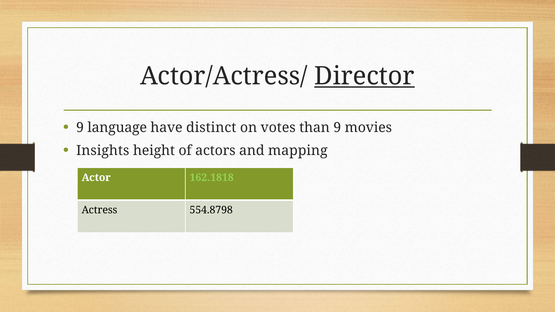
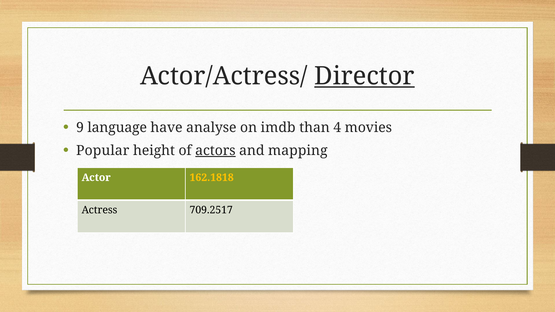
distinct: distinct -> analyse
votes: votes -> imdb
than 9: 9 -> 4
Insights: Insights -> Popular
actors underline: none -> present
162.1818 colour: light green -> yellow
554.8798: 554.8798 -> 709.2517
